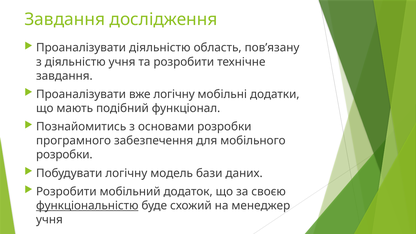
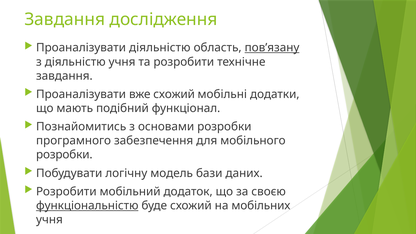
пов’язану underline: none -> present
вже логічну: логічну -> схожий
менеджер: менеджер -> мобільних
